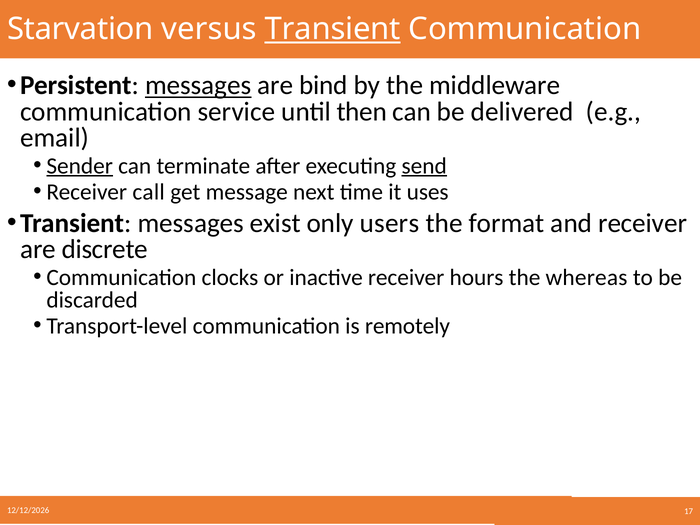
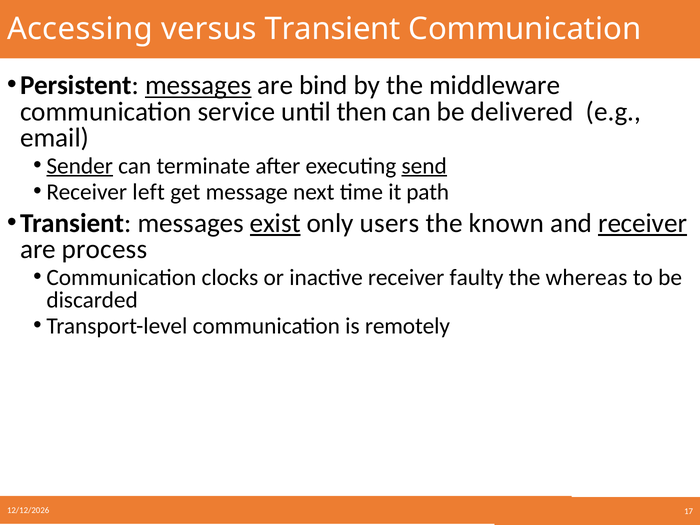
Starvation: Starvation -> Accessing
Transient at (333, 29) underline: present -> none
call: call -> left
uses: uses -> path
exist underline: none -> present
format: format -> known
receiver at (643, 223) underline: none -> present
discrete: discrete -> process
hours: hours -> faulty
